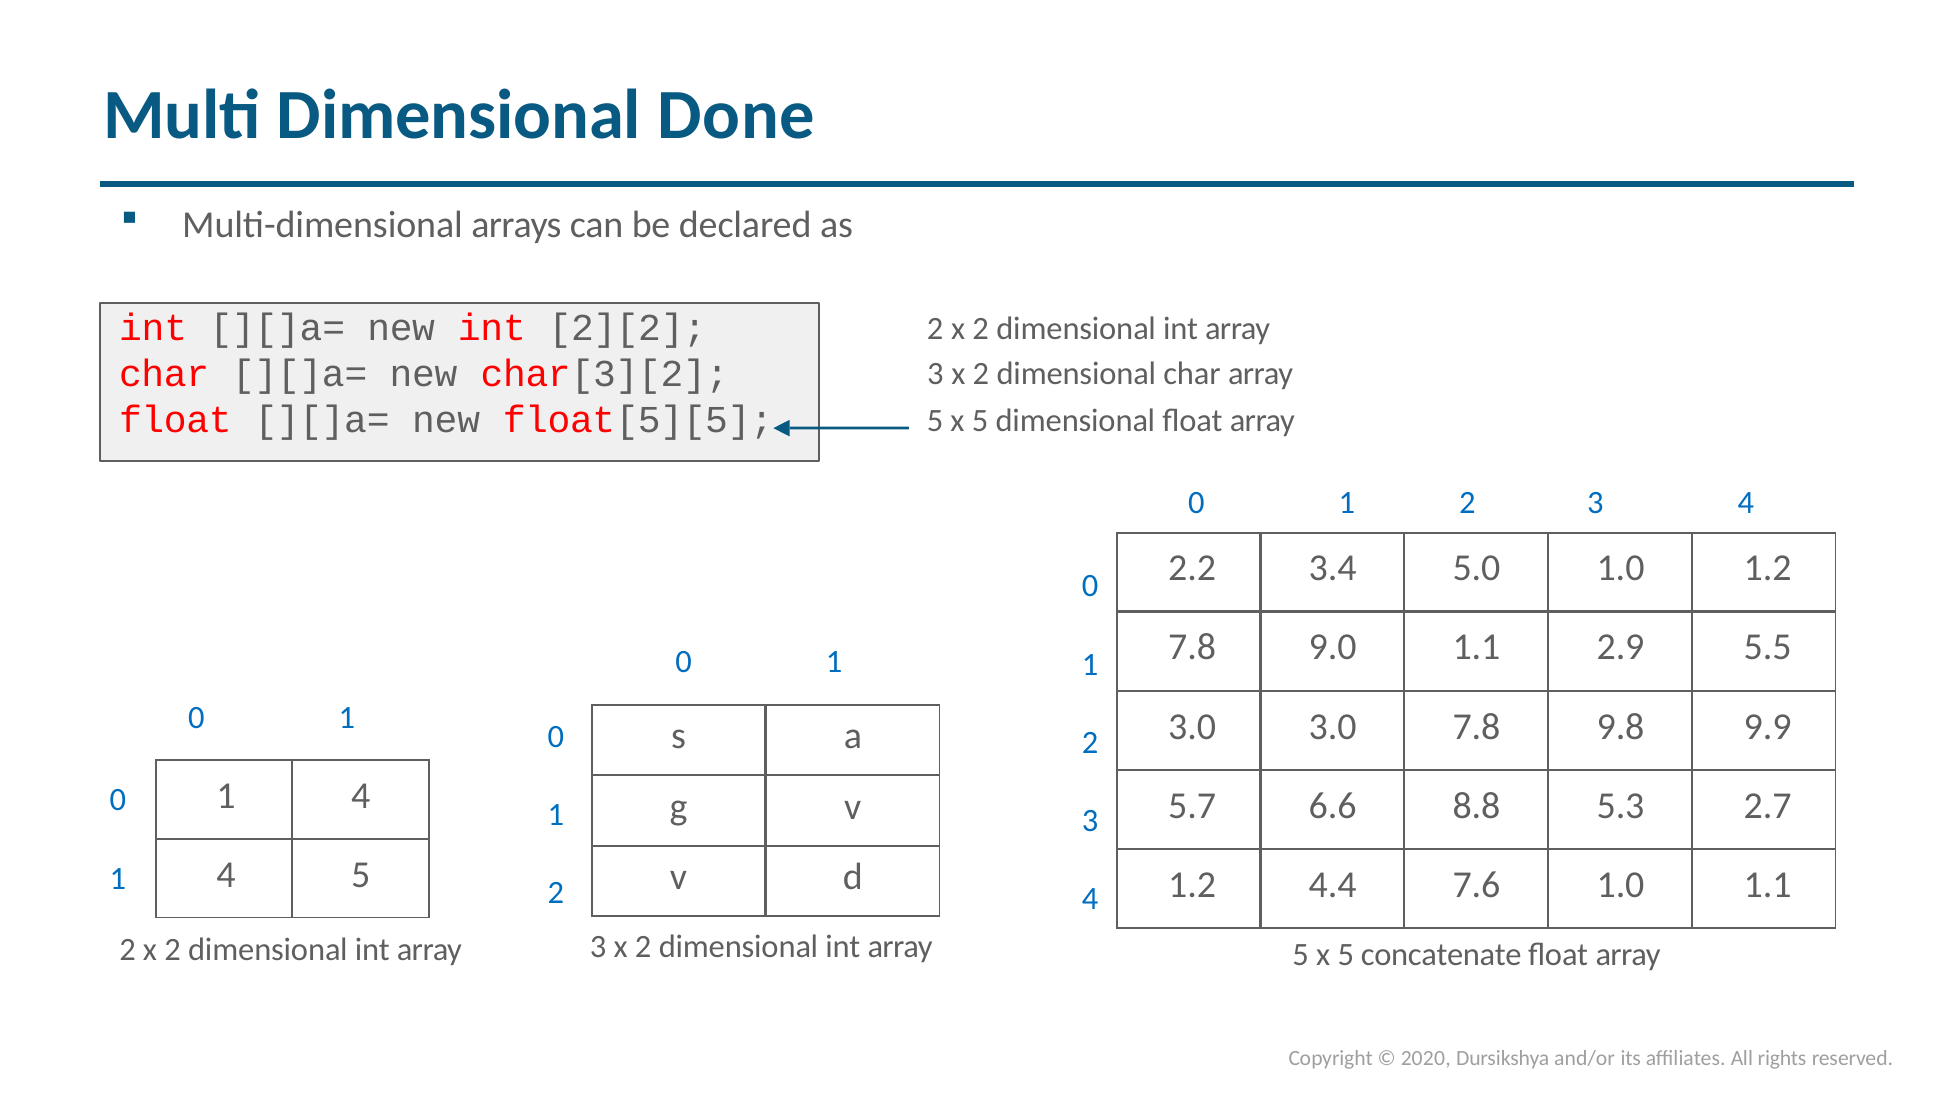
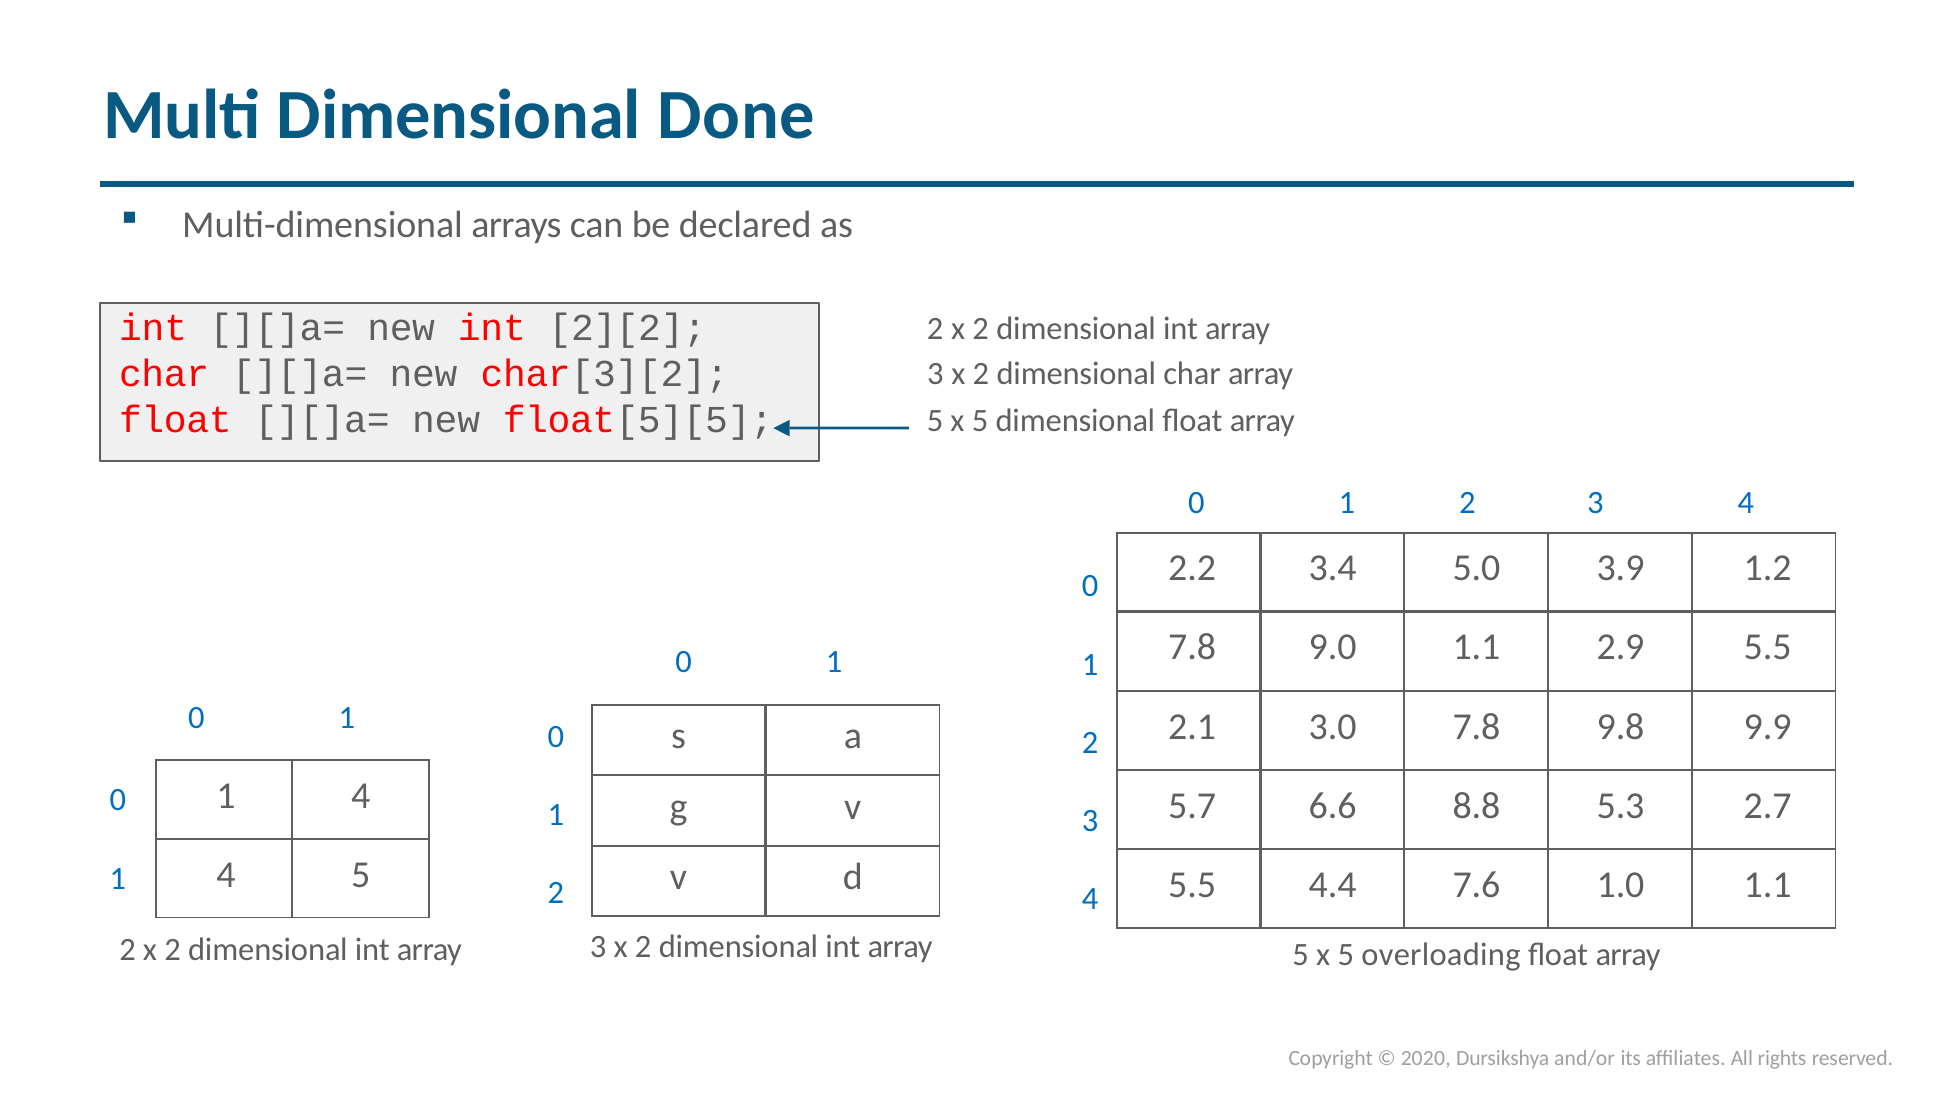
5.0 1.0: 1.0 -> 3.9
3.0 at (1192, 726): 3.0 -> 2.1
1.2 at (1192, 885): 1.2 -> 5.5
concatenate: concatenate -> overloading
